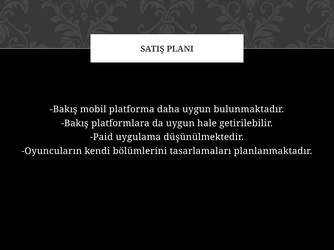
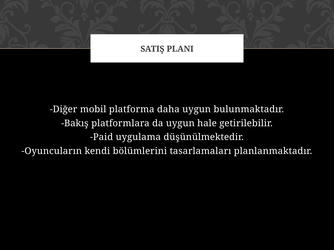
Bakış at (64, 110): Bakış -> Diğer
